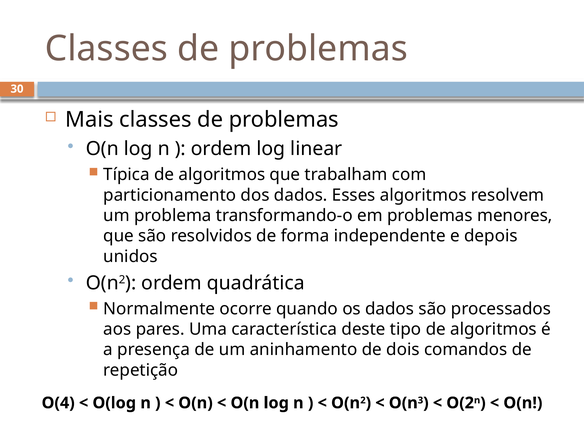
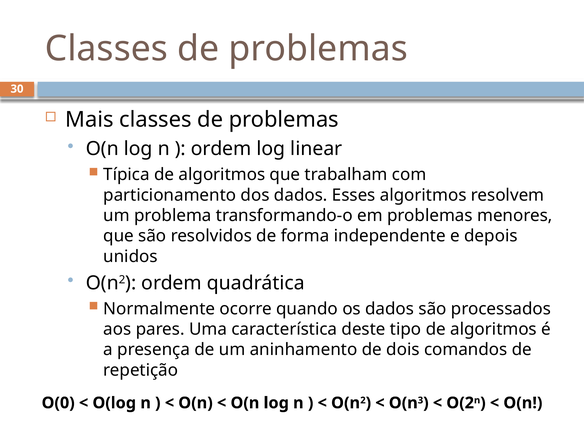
O(4: O(4 -> O(0
